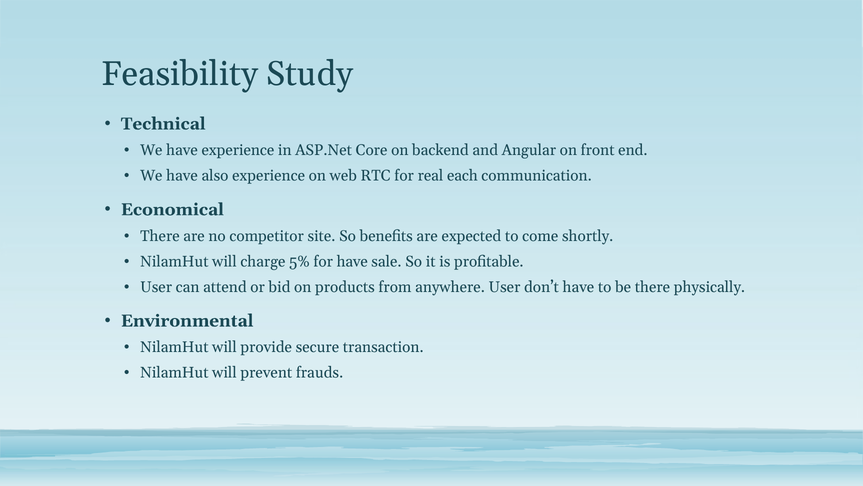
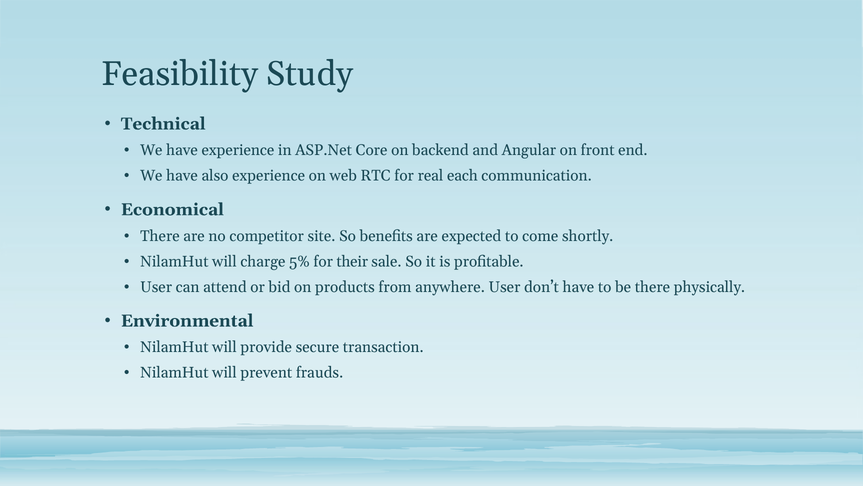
for have: have -> their
